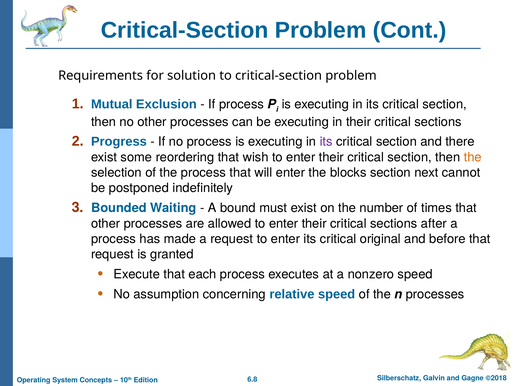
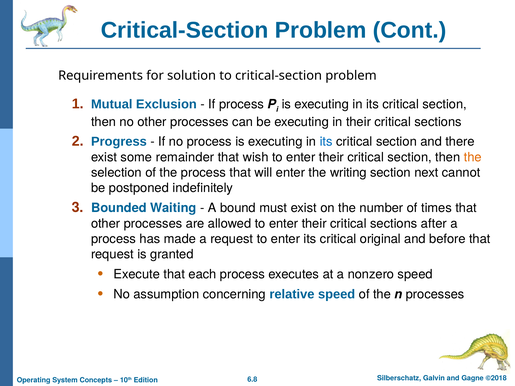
its at (326, 142) colour: purple -> blue
reordering: reordering -> remainder
blocks: blocks -> writing
